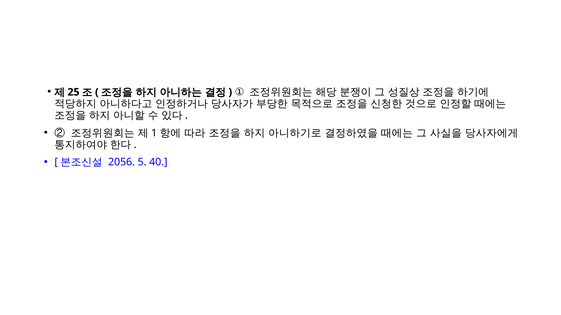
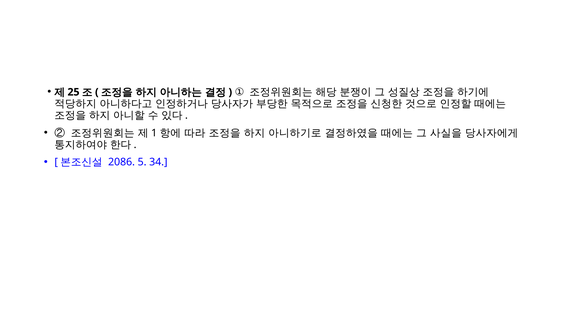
2056: 2056 -> 2086
40: 40 -> 34
